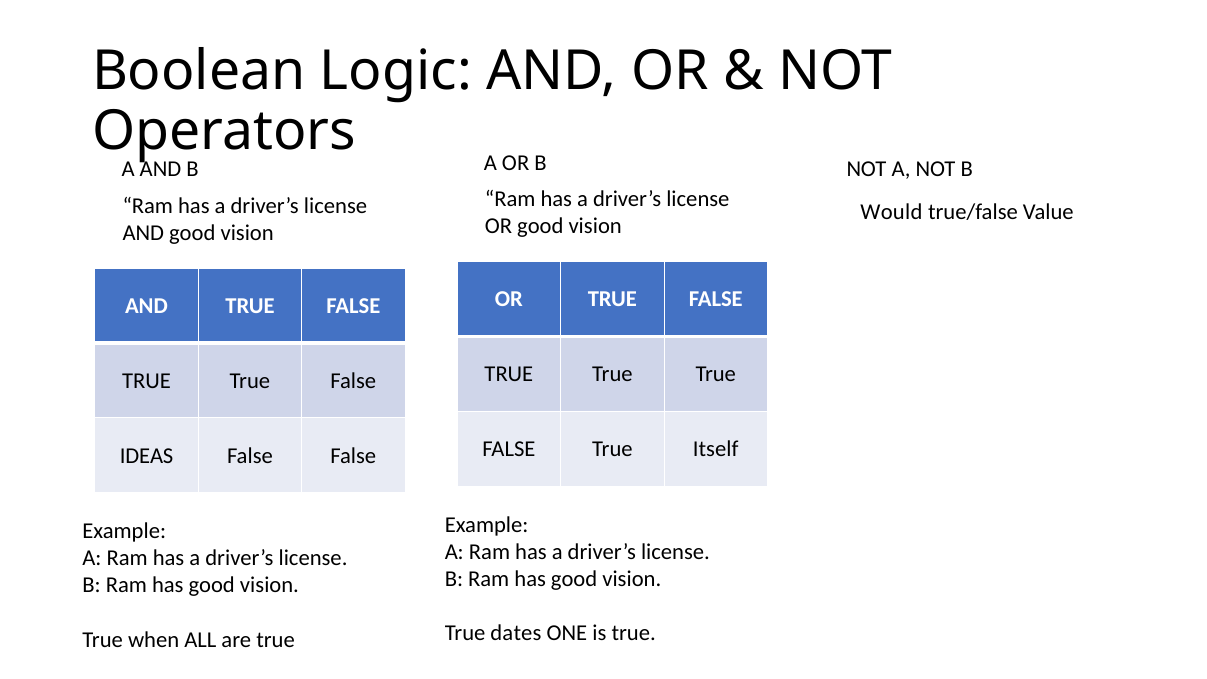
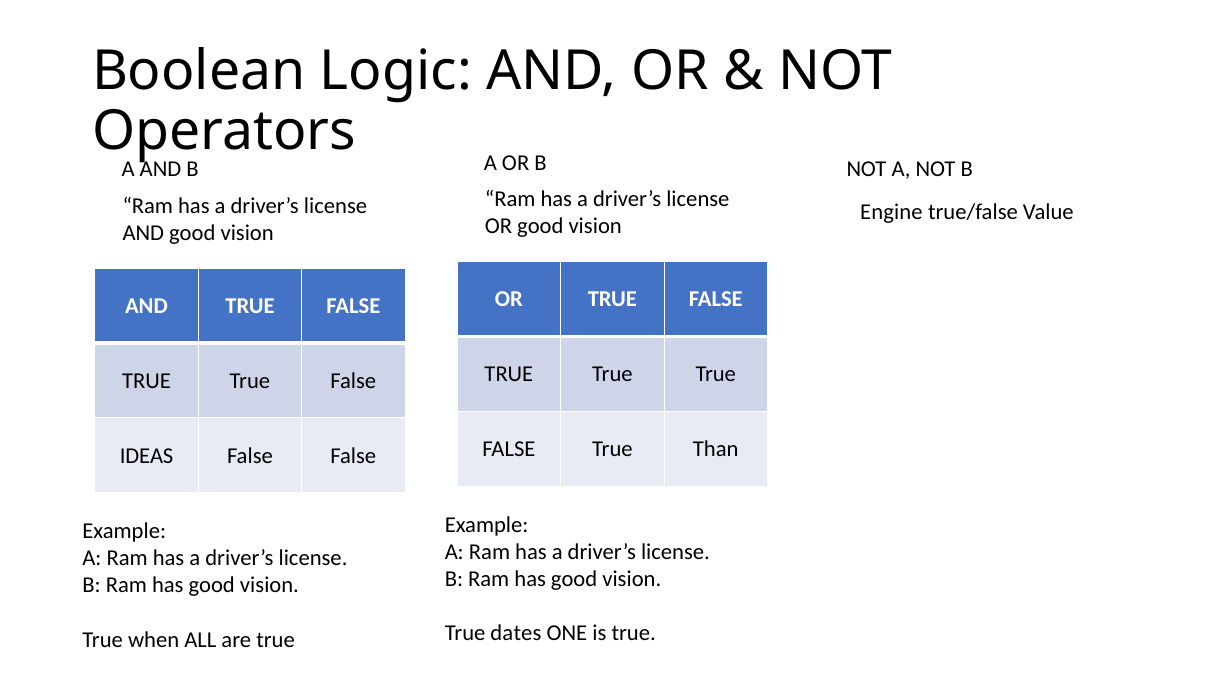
Would: Would -> Engine
Itself: Itself -> Than
